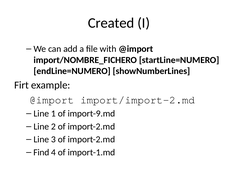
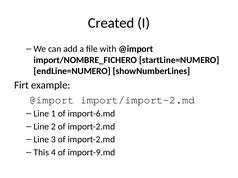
import-9.md: import-9.md -> import-6.md
Find: Find -> This
import-1.md: import-1.md -> import-9.md
